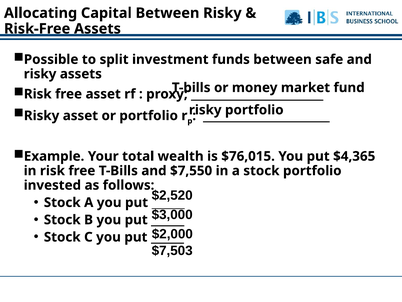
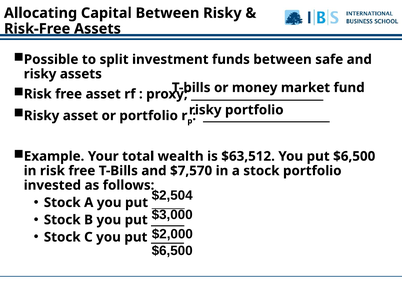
$76,015: $76,015 -> $63,512
put $4,365: $4,365 -> $6,500
$7,550: $7,550 -> $7,570
$2,520: $2,520 -> $2,504
$7,503 at (172, 250): $7,503 -> $6,500
